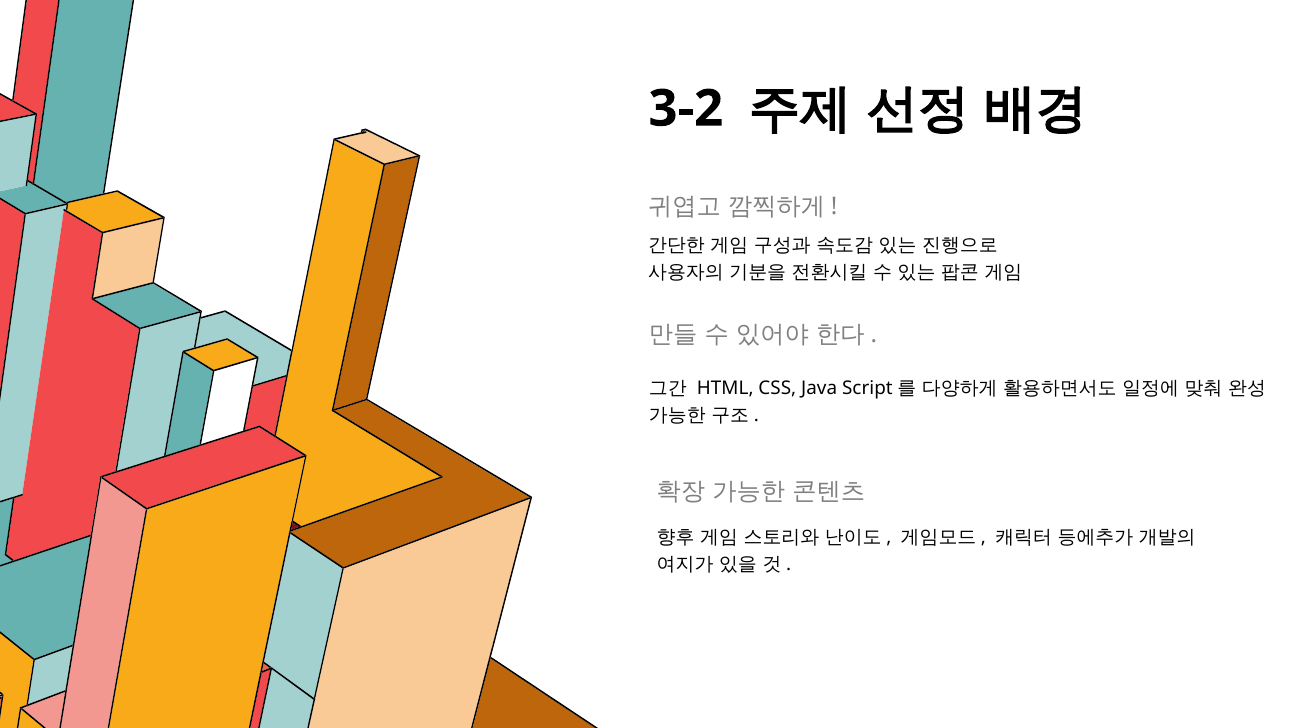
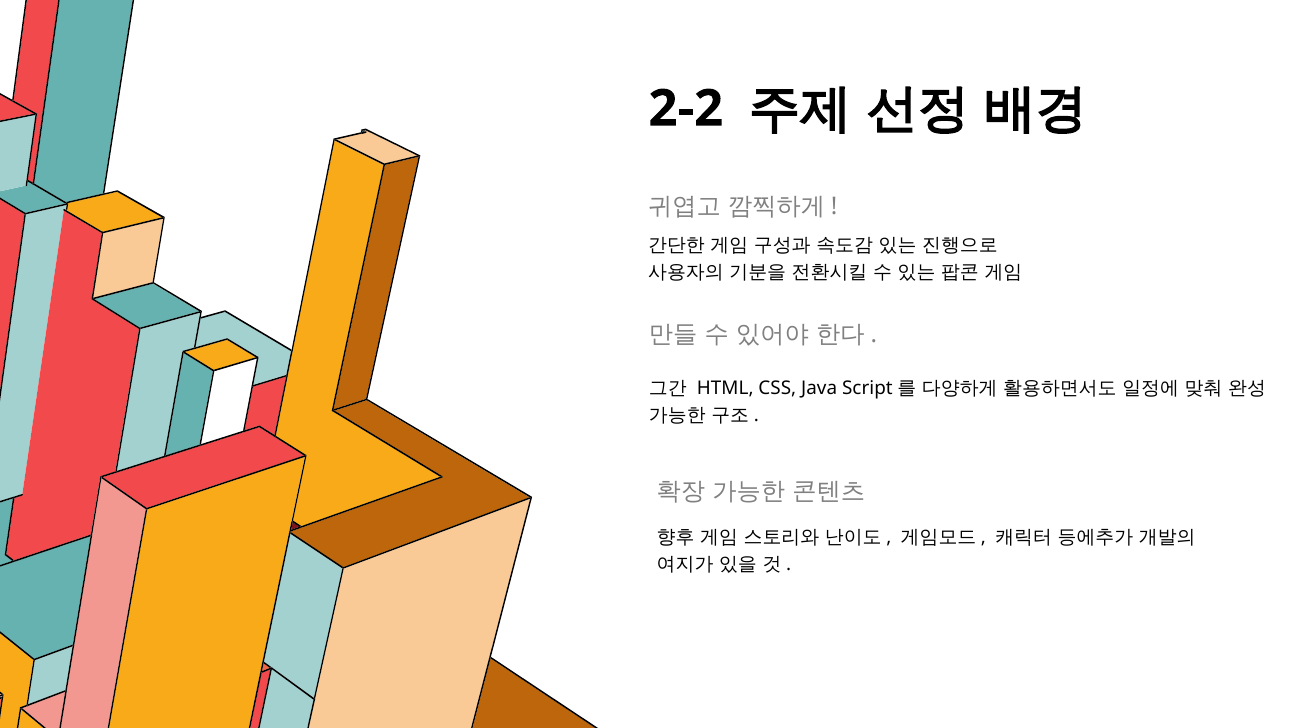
3-2: 3-2 -> 2-2
